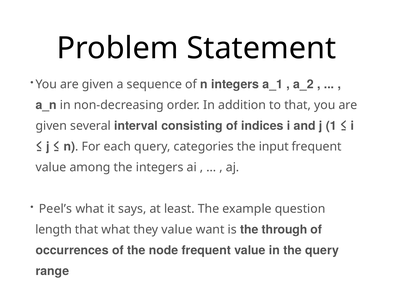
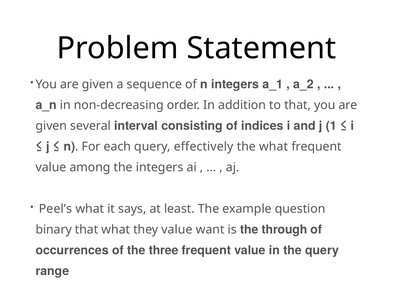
categories: categories -> effectively
the input: input -> what
length: length -> binary
node: node -> three
